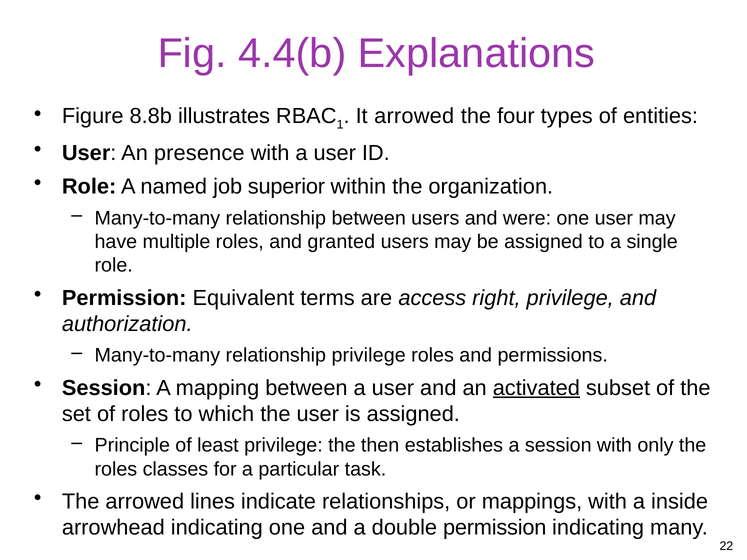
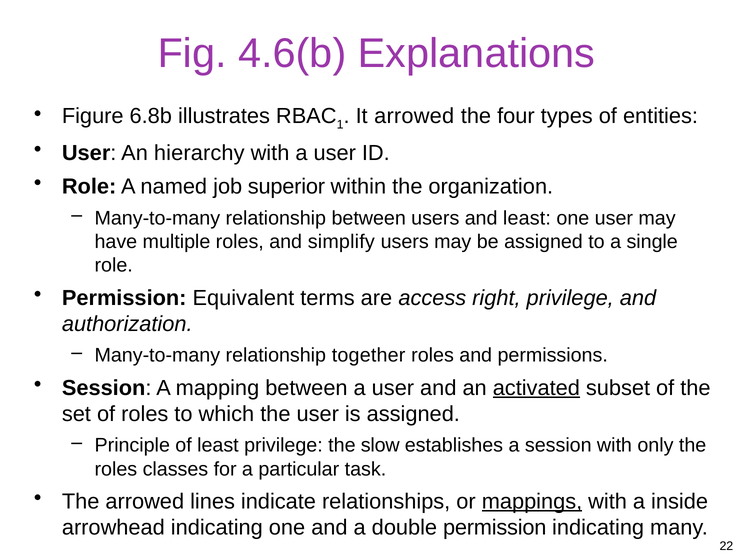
4.4(b: 4.4(b -> 4.6(b
8.8b: 8.8b -> 6.8b
presence: presence -> hierarchy
and were: were -> least
granted: granted -> simplify
relationship privilege: privilege -> together
then: then -> slow
mappings underline: none -> present
